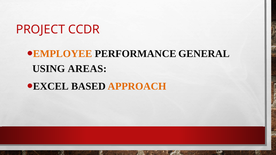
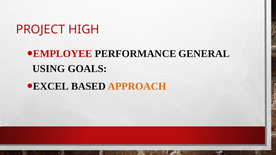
CCDR: CCDR -> HIGH
EMPLOYEE colour: orange -> red
AREAS: AREAS -> GOALS
